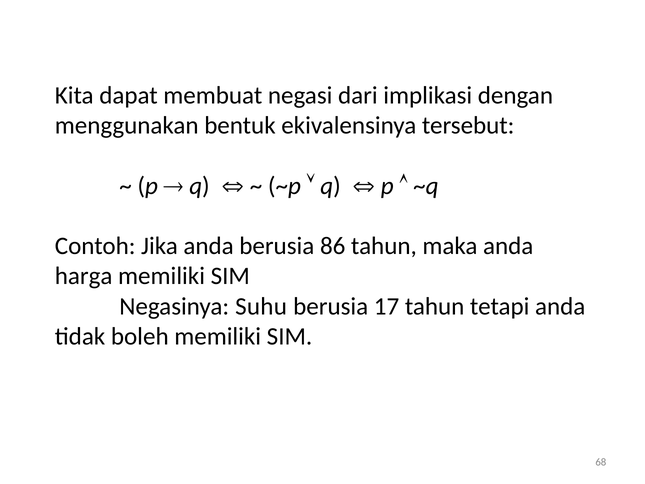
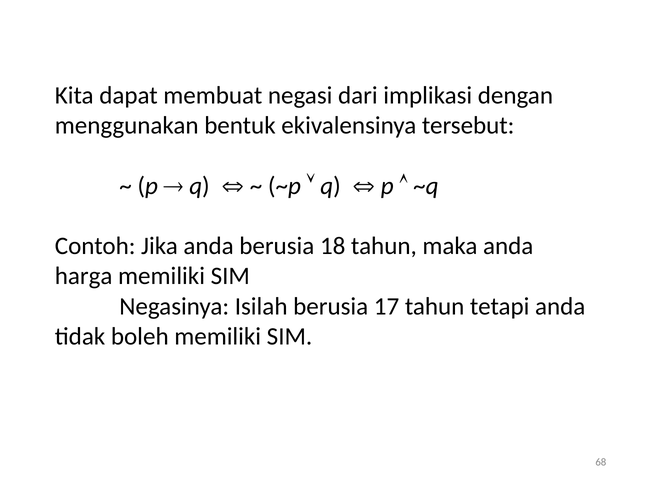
86: 86 -> 18
Suhu: Suhu -> Isilah
